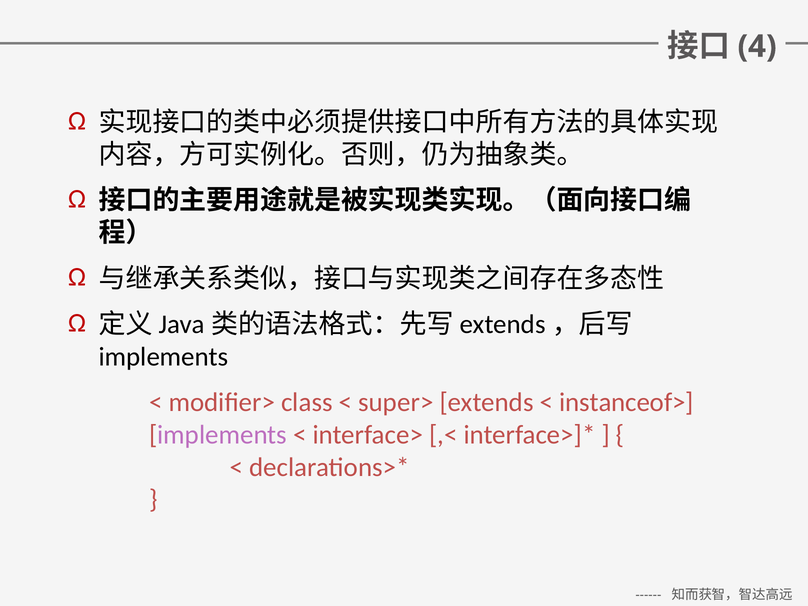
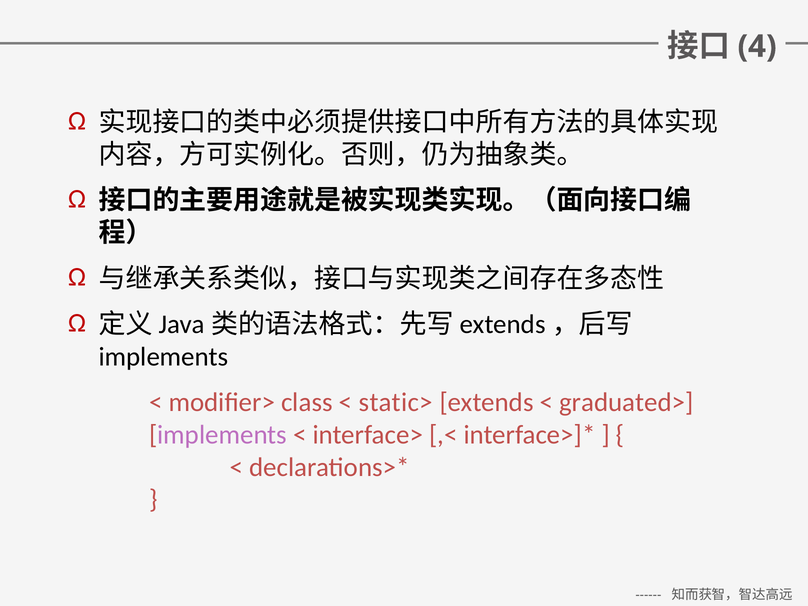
super>: super> -> static>
instanceof>: instanceof> -> graduated>
